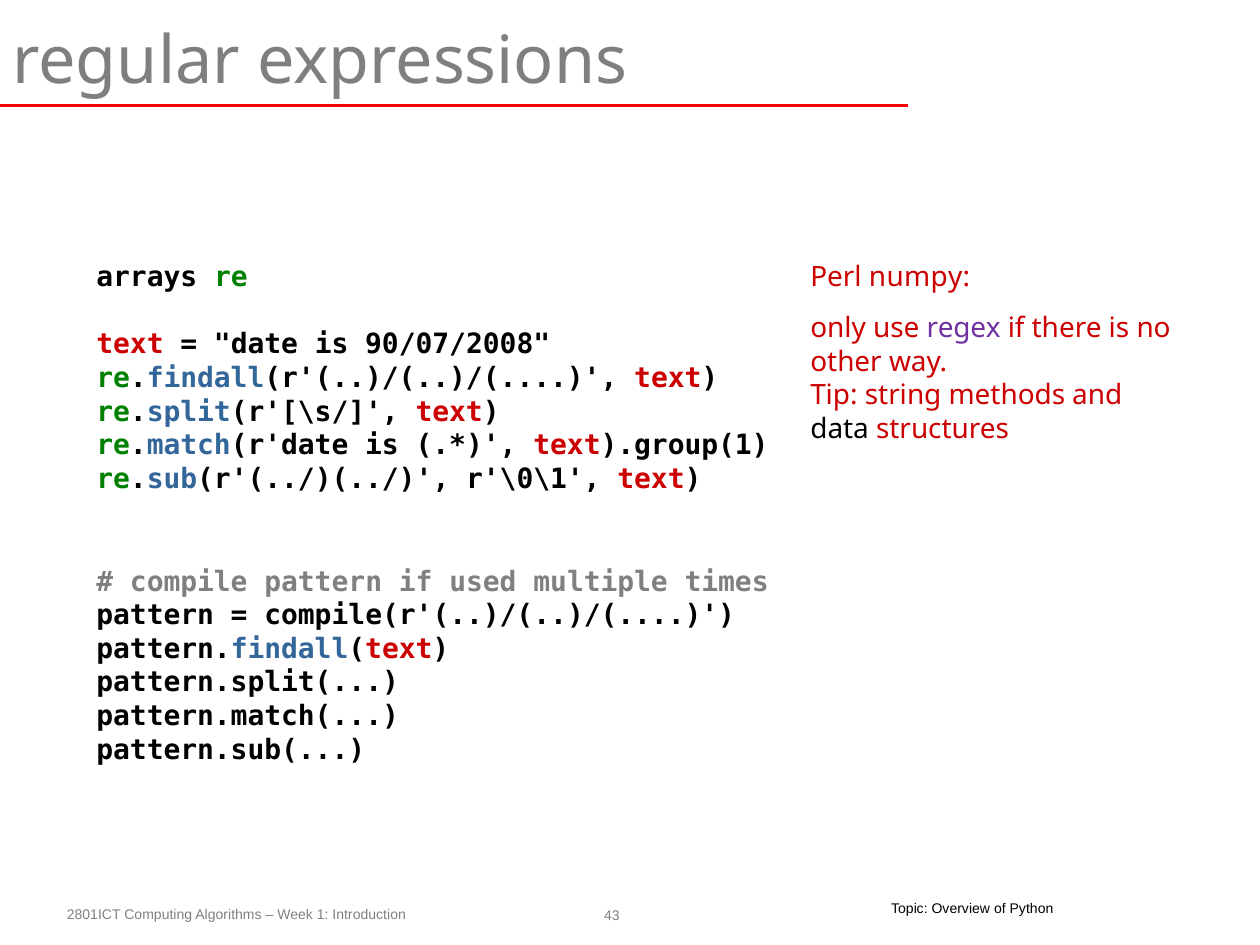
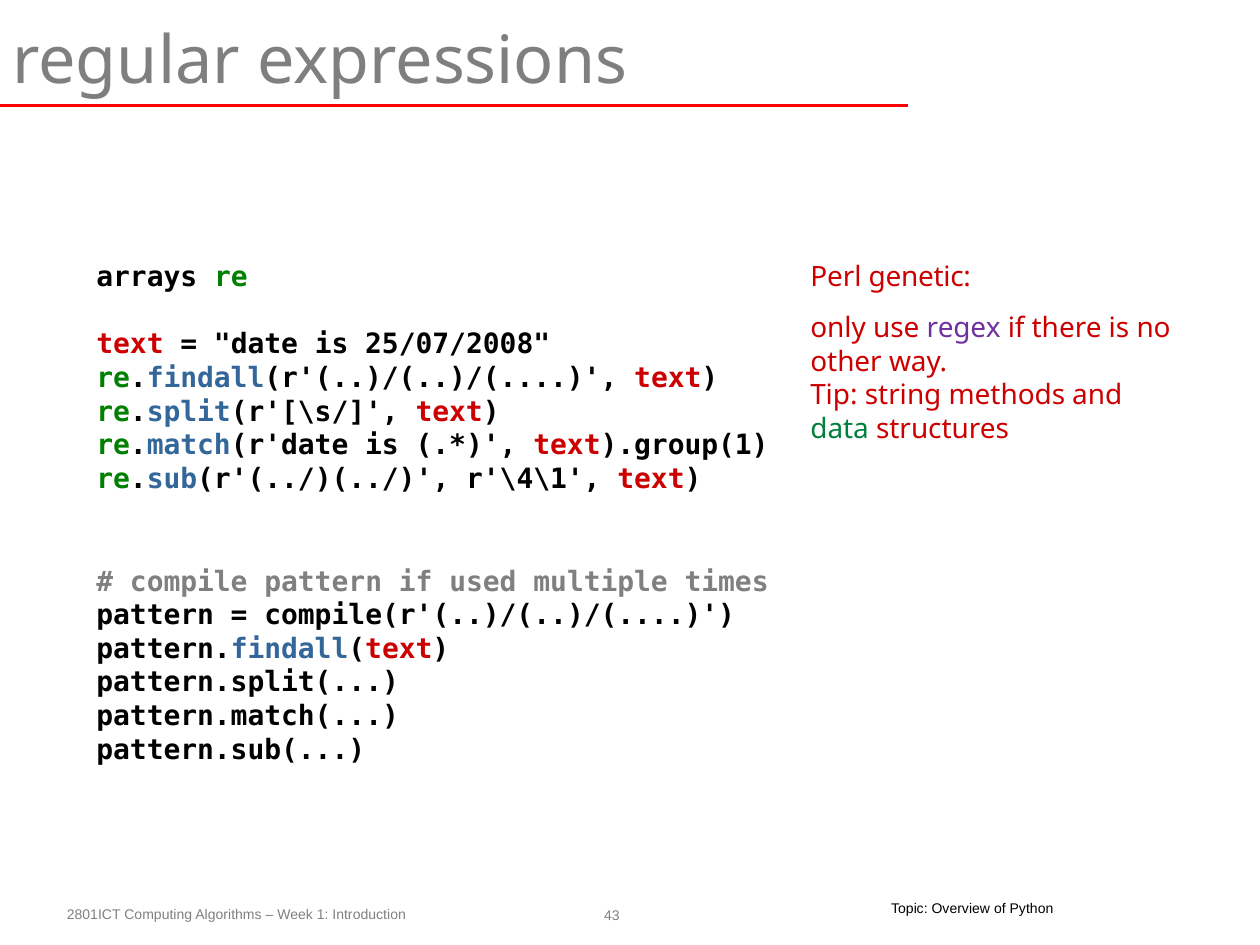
numpy: numpy -> genetic
90/07/2008: 90/07/2008 -> 25/07/2008
data colour: black -> green
r'\0\1: r'\0\1 -> r'\4\1
